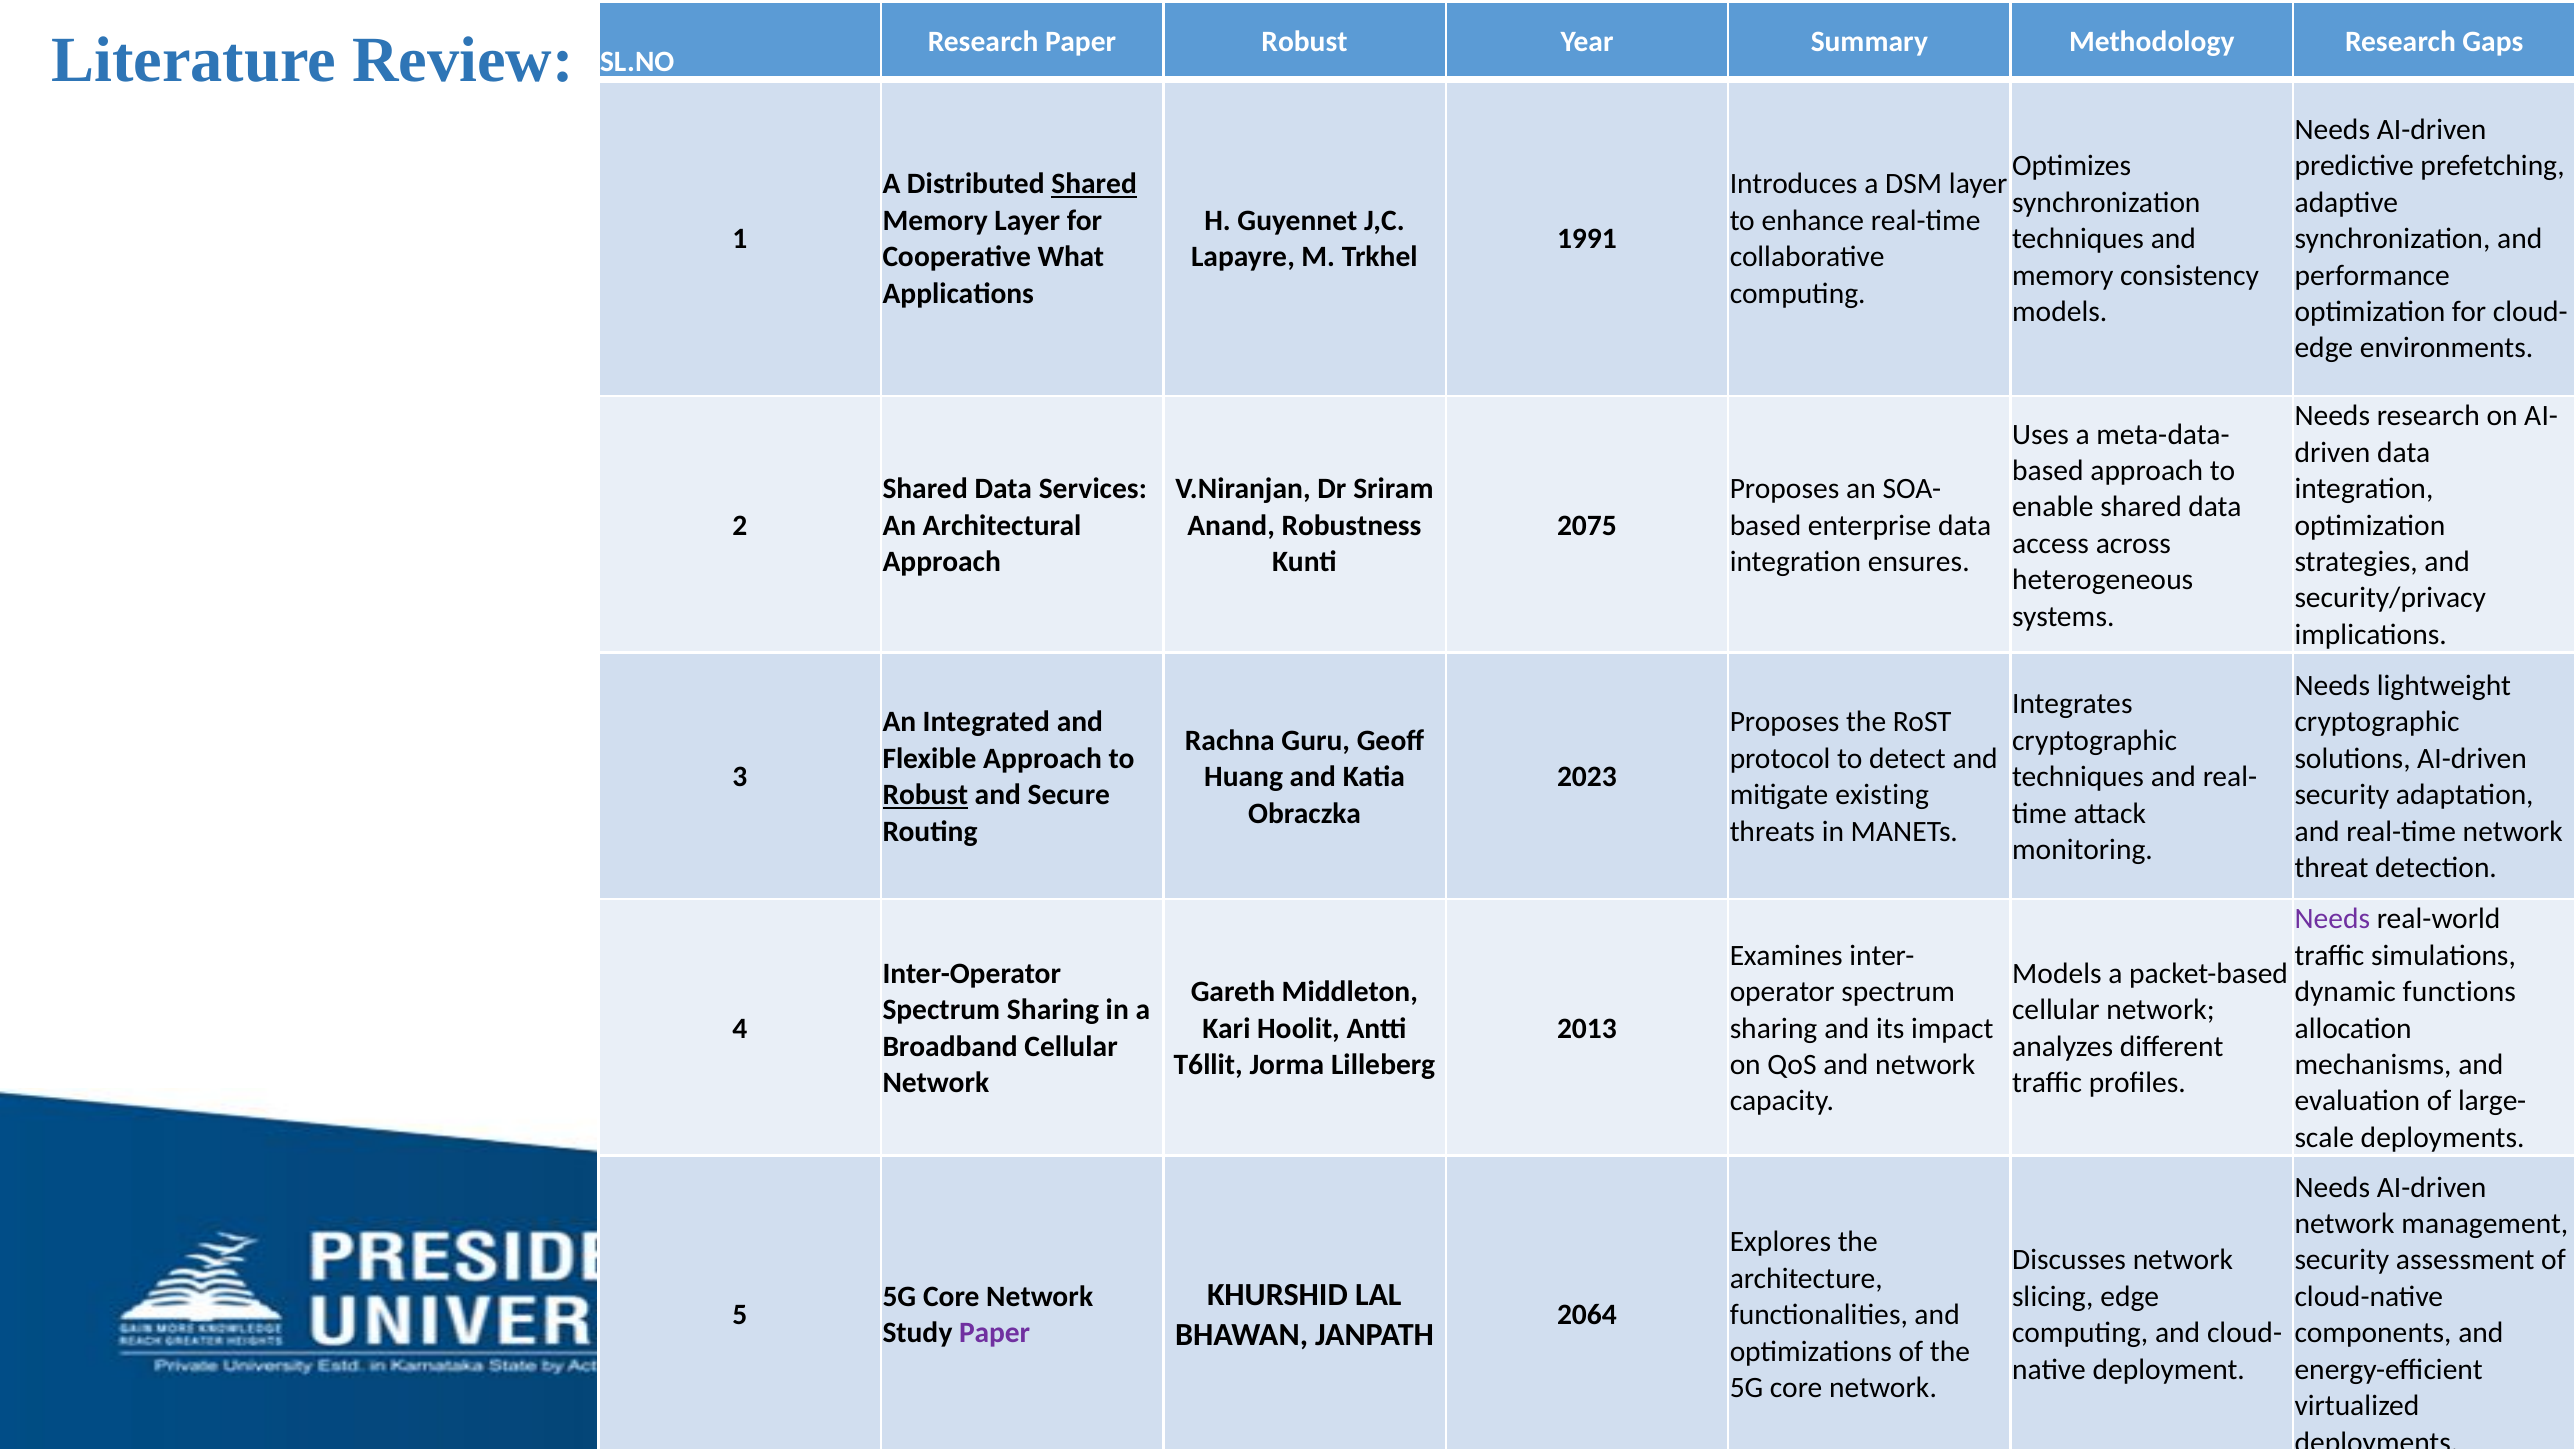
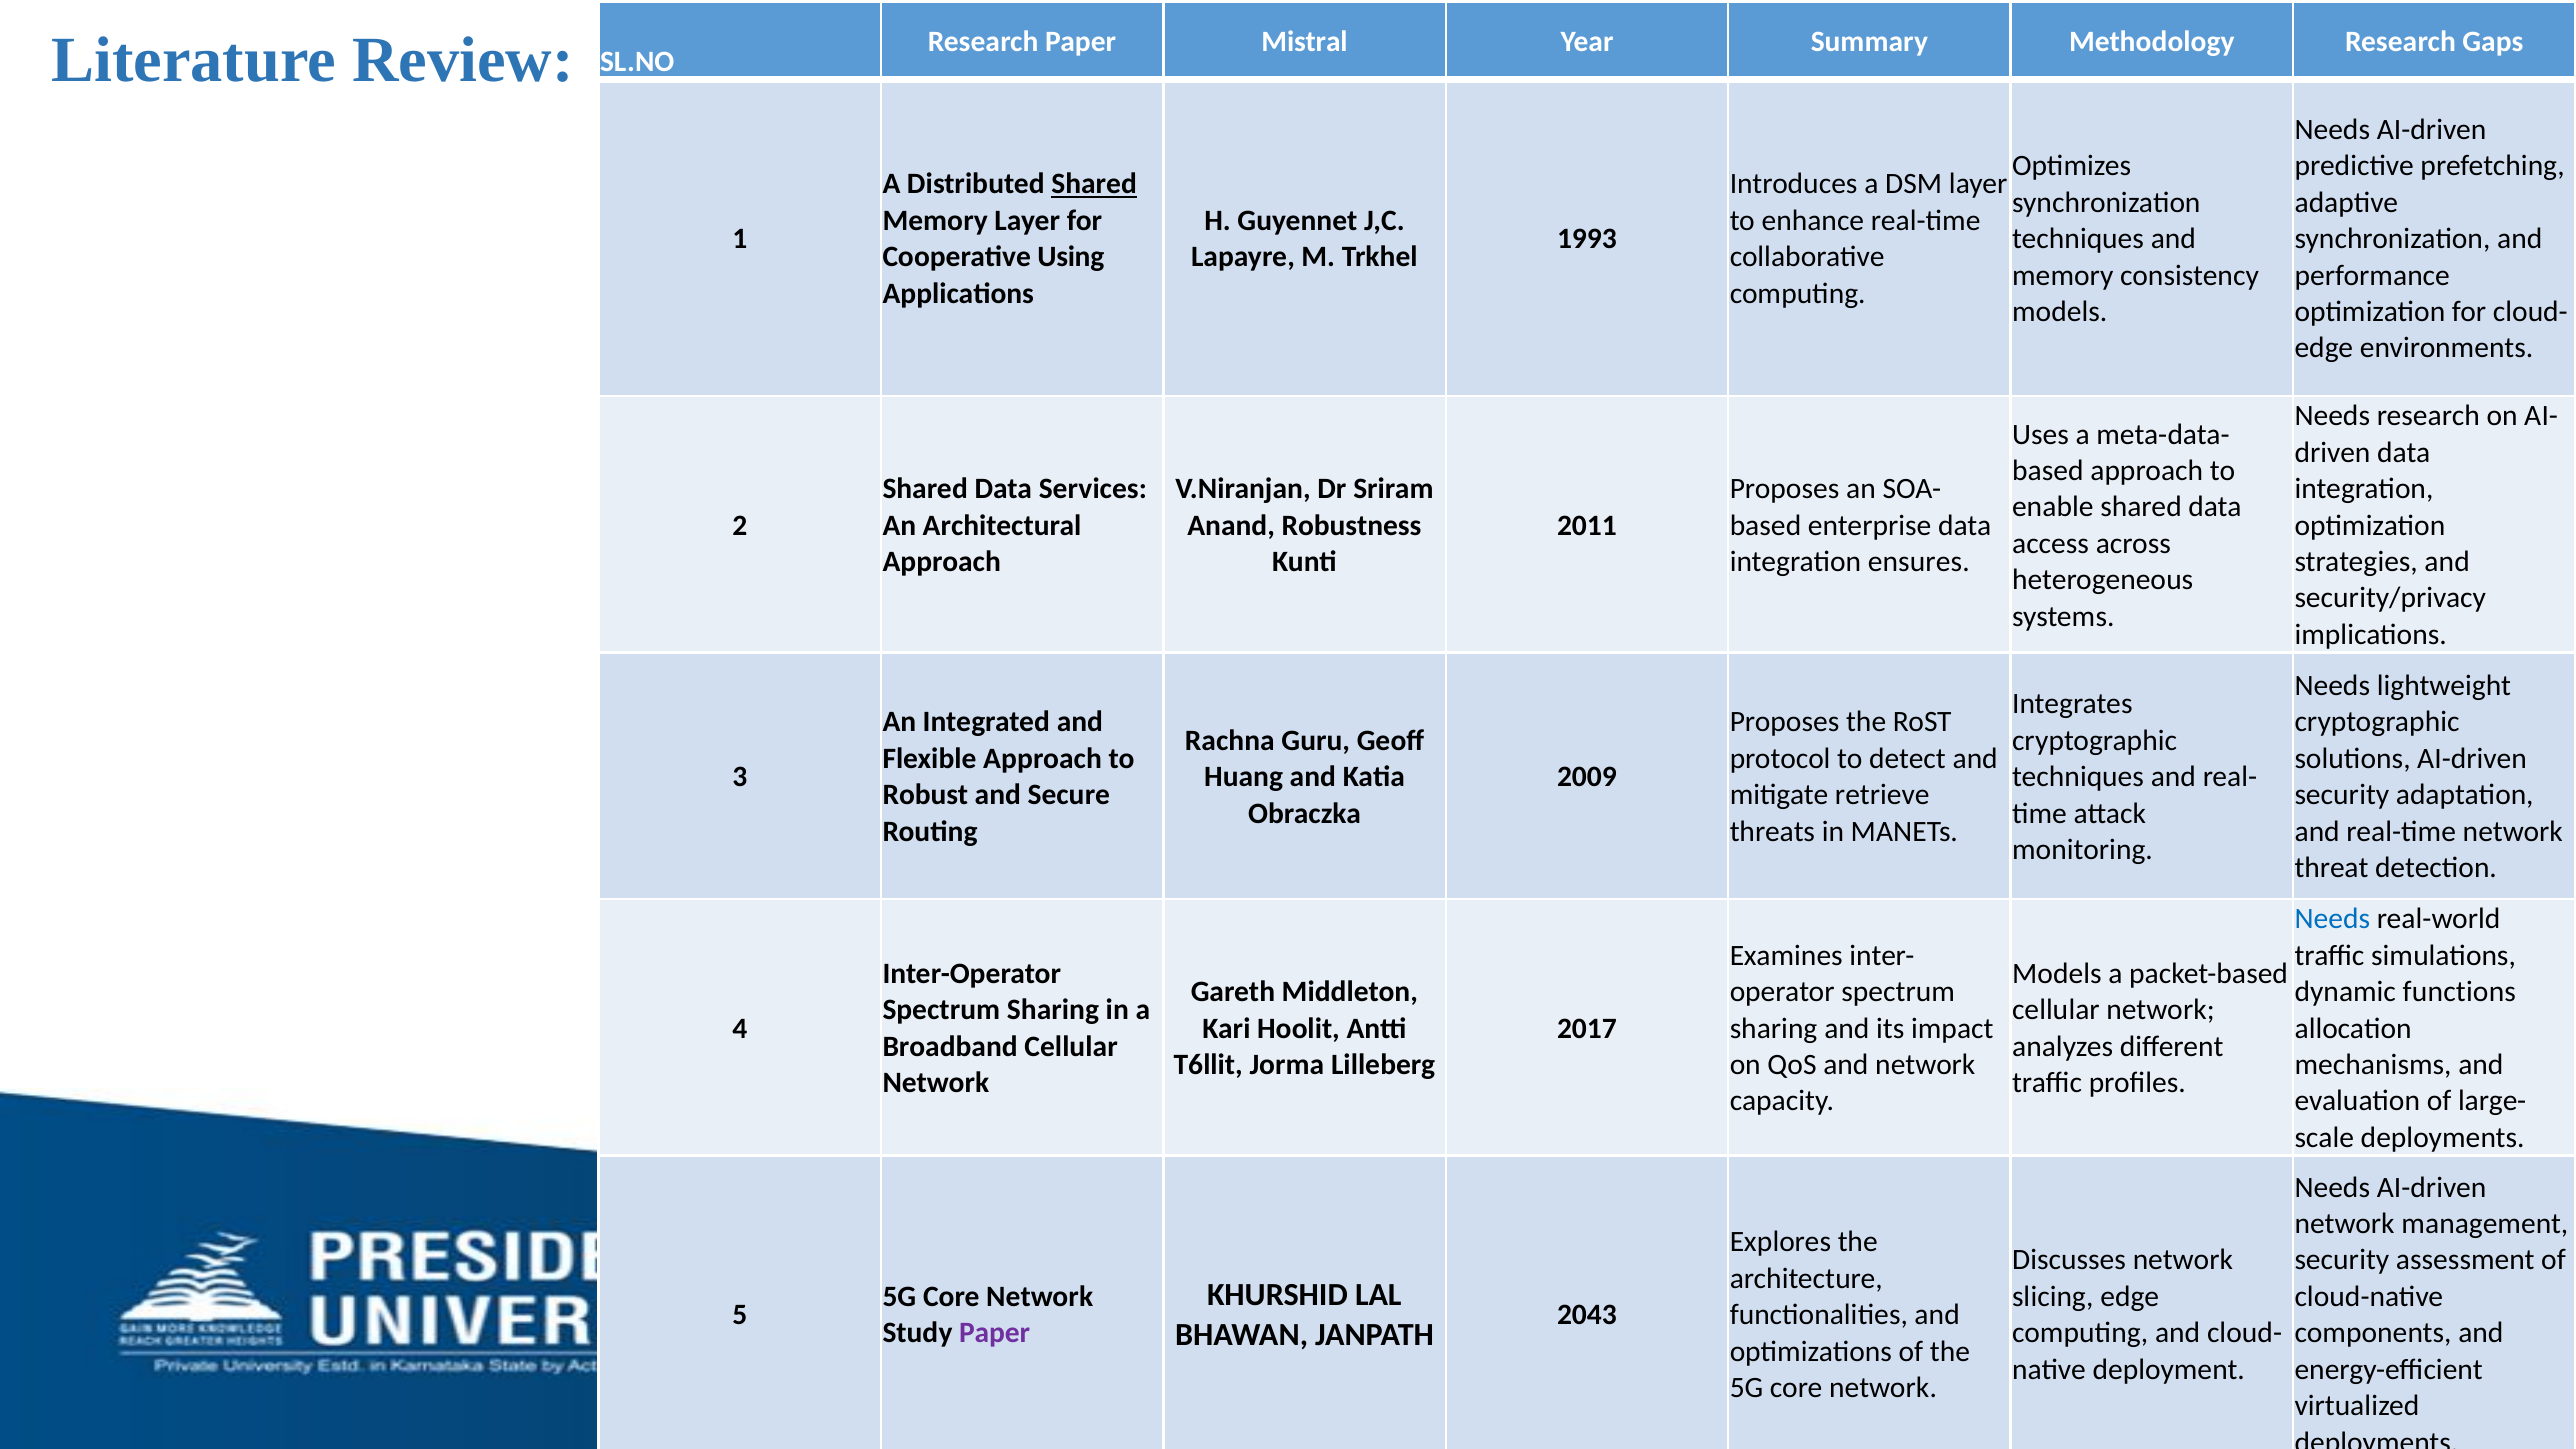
Paper Robust: Robust -> Mistral
1991: 1991 -> 1993
What: What -> Using
2075: 2075 -> 2011
2023: 2023 -> 2009
Robust at (925, 795) underline: present -> none
existing: existing -> retrieve
Needs at (2332, 919) colour: purple -> blue
2013: 2013 -> 2017
2064: 2064 -> 2043
